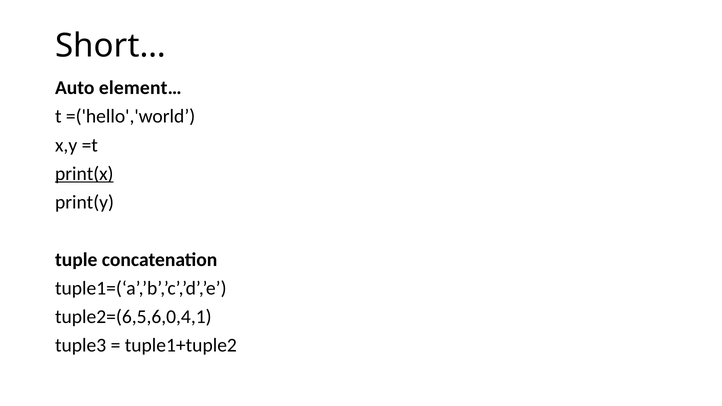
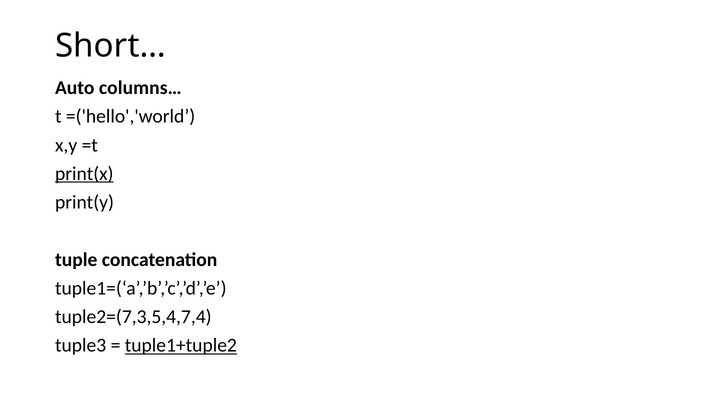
element…: element… -> columns…
tuple2=(6,5,6,0,4,1: tuple2=(6,5,6,0,4,1 -> tuple2=(7,3,5,4,7,4
tuple1+tuple2 underline: none -> present
